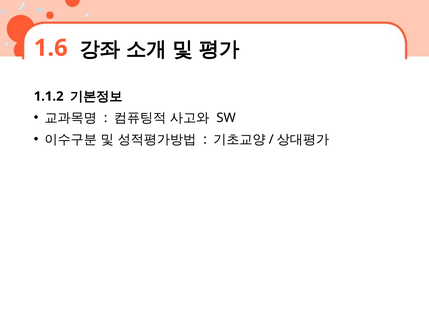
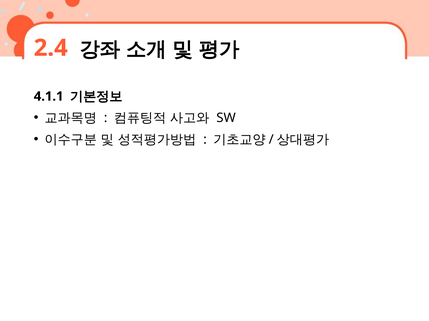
1.6: 1.6 -> 2.4
1.1.2: 1.1.2 -> 4.1.1
